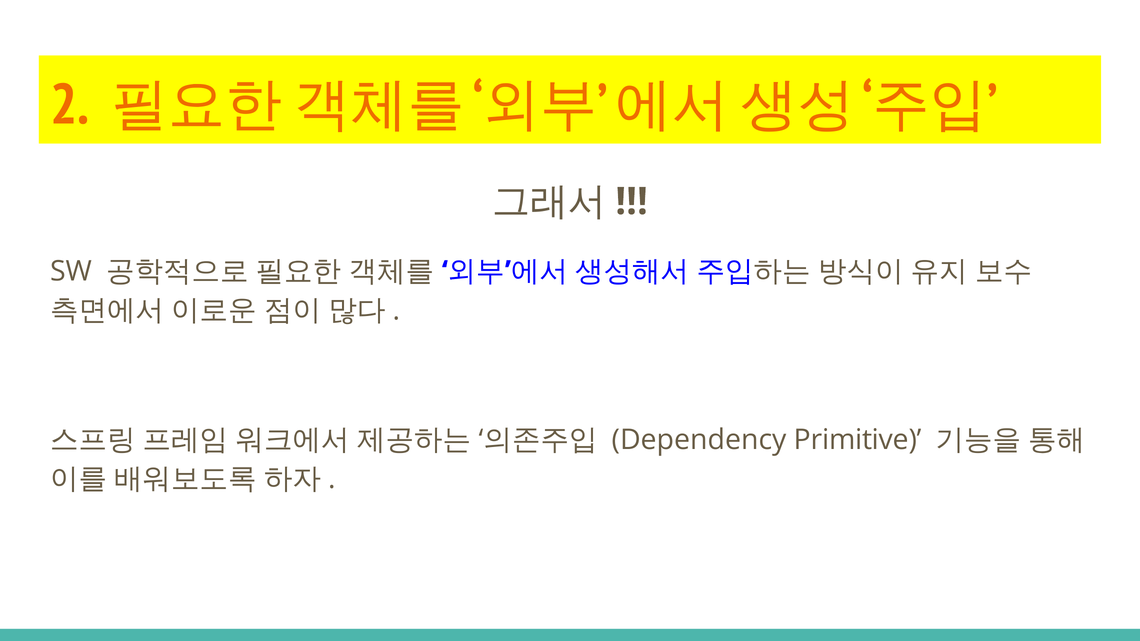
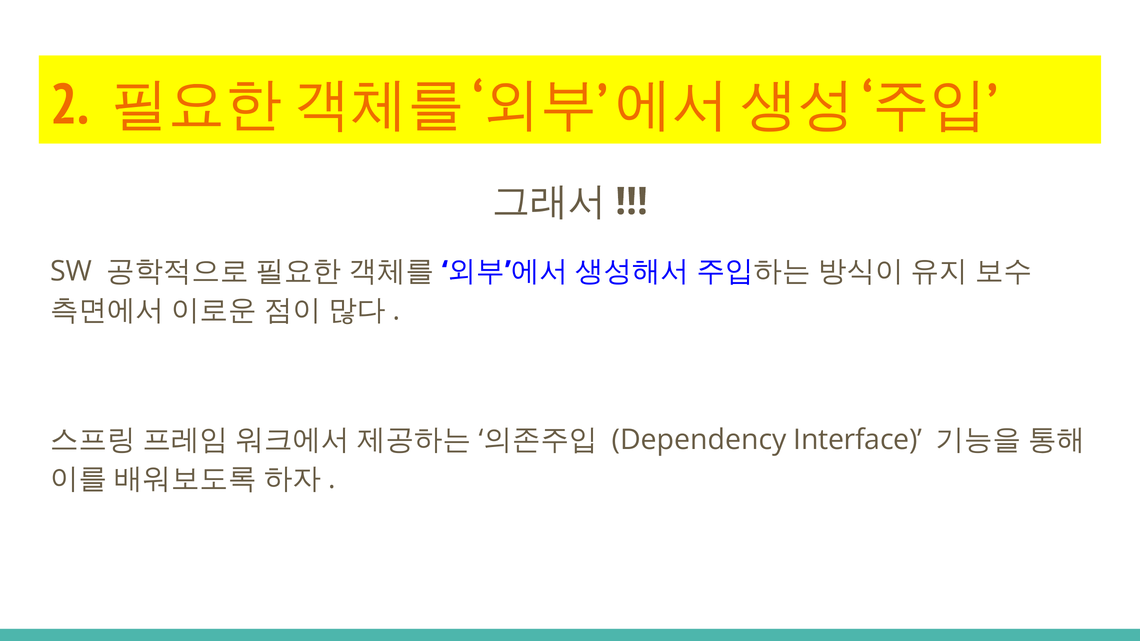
Primitive: Primitive -> Interface
